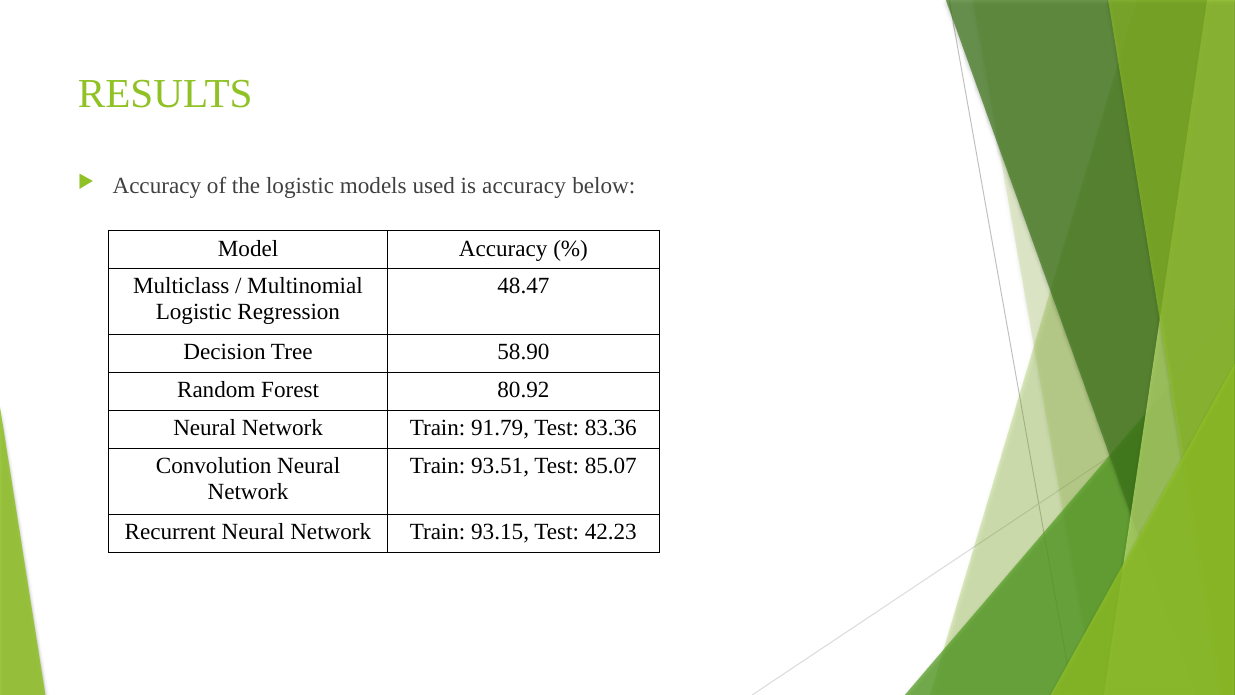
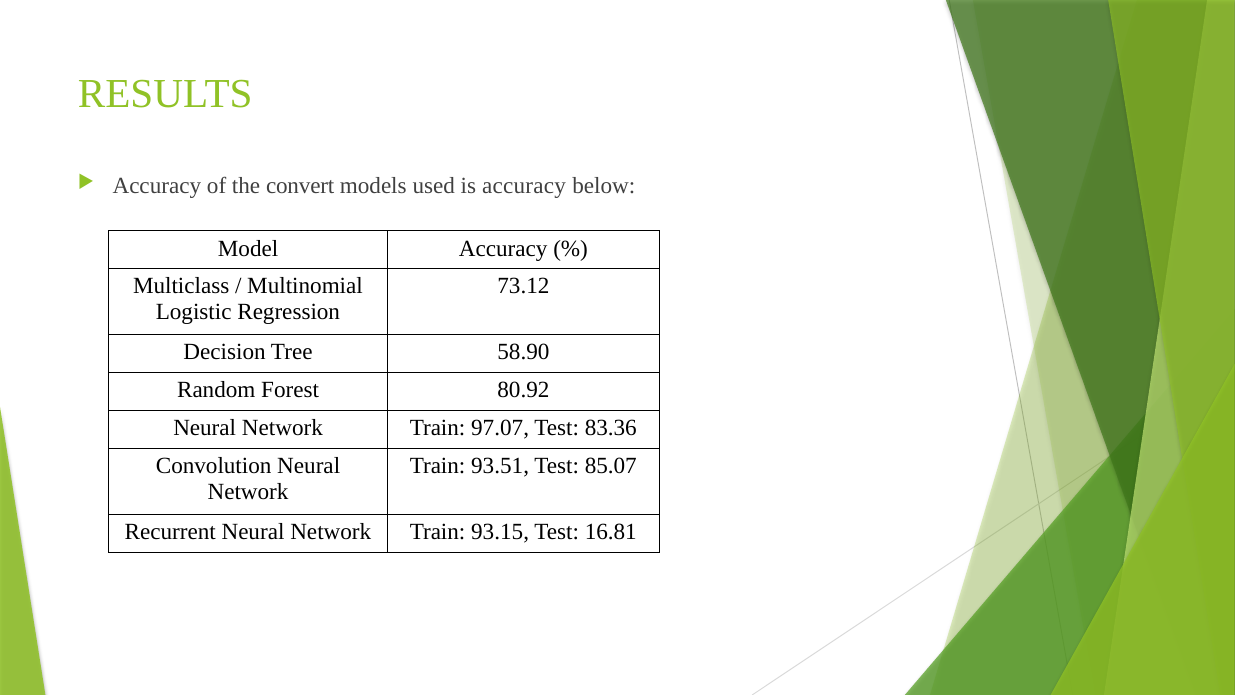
the logistic: logistic -> convert
48.47: 48.47 -> 73.12
91.79: 91.79 -> 97.07
42.23: 42.23 -> 16.81
